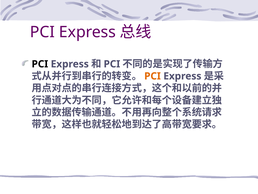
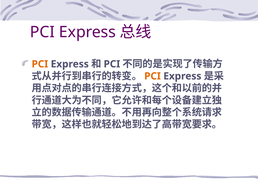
PCI at (40, 64) colour: black -> orange
